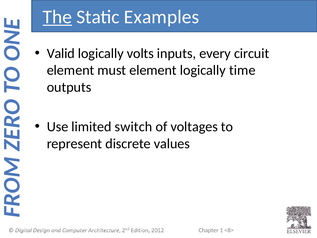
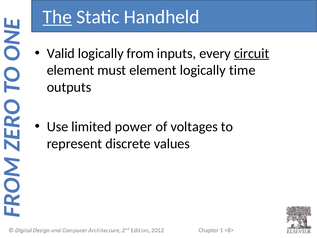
Examples: Examples -> Handheld
volts: volts -> from
circuit underline: none -> present
switch: switch -> power
